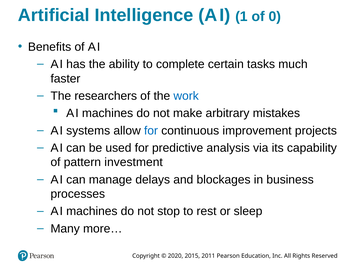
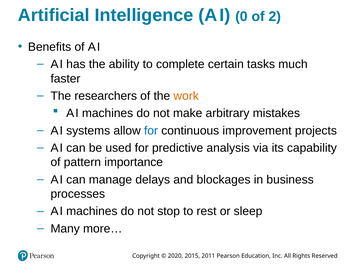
1: 1 -> 0
0: 0 -> 2
work colour: blue -> orange
investment: investment -> importance
